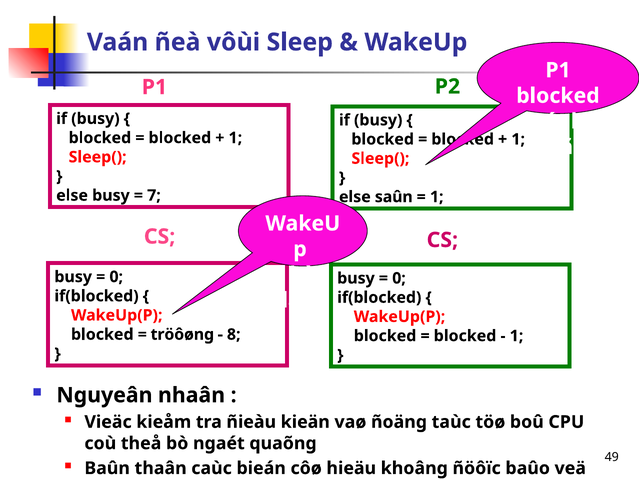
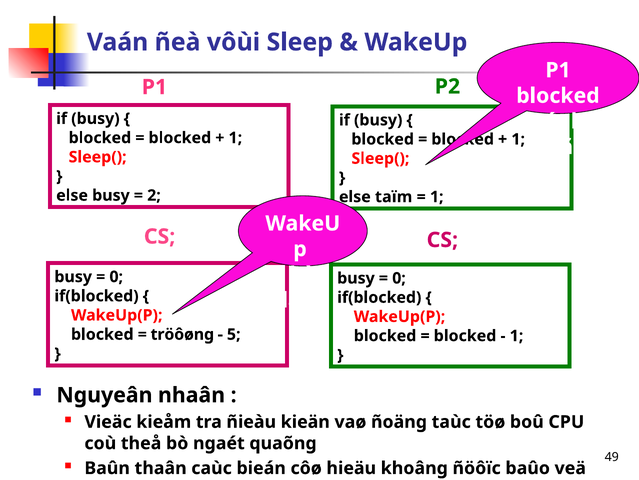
7: 7 -> 2
saûn: saûn -> taïm
8: 8 -> 5
